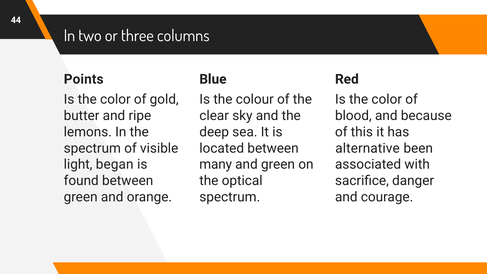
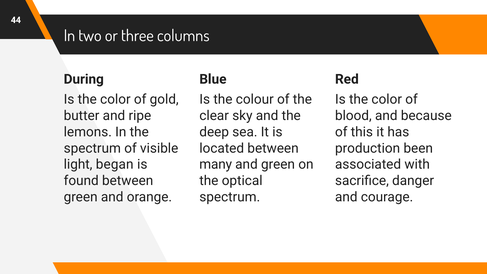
Points: Points -> During
alternative: alternative -> production
